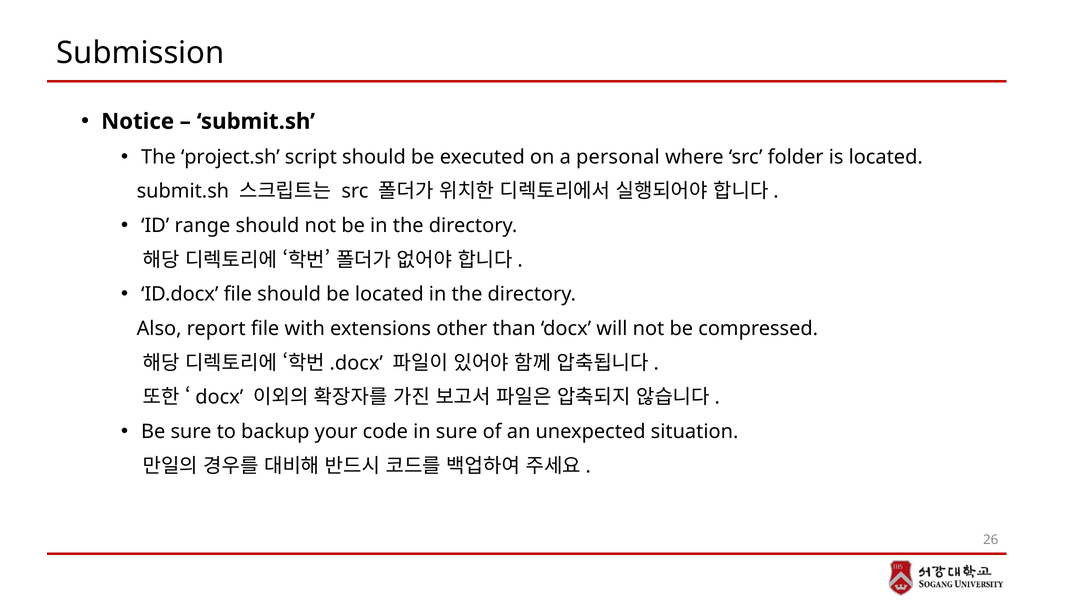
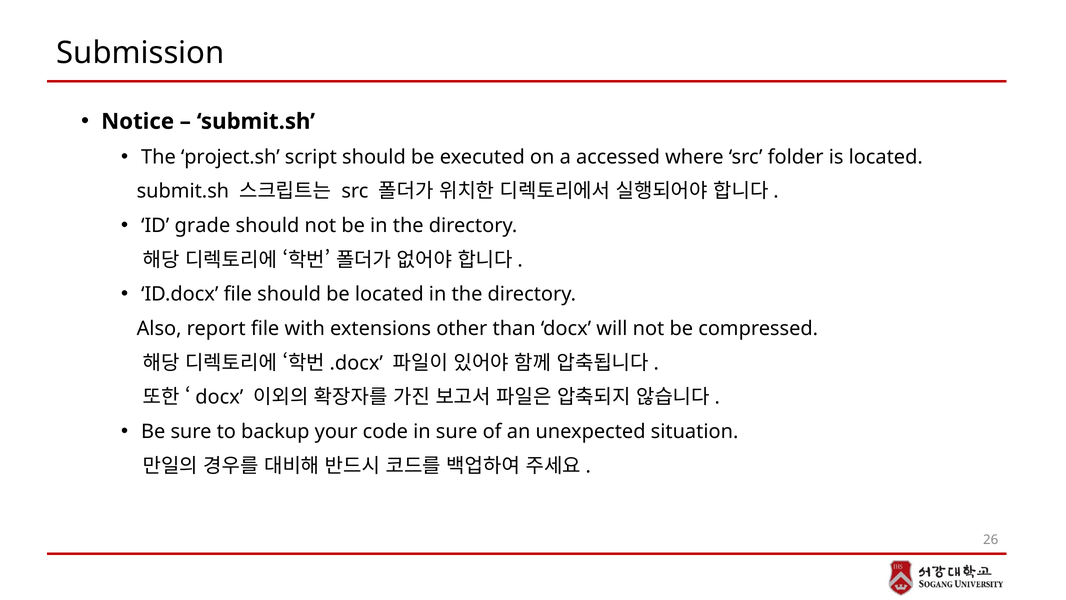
personal: personal -> accessed
range: range -> grade
